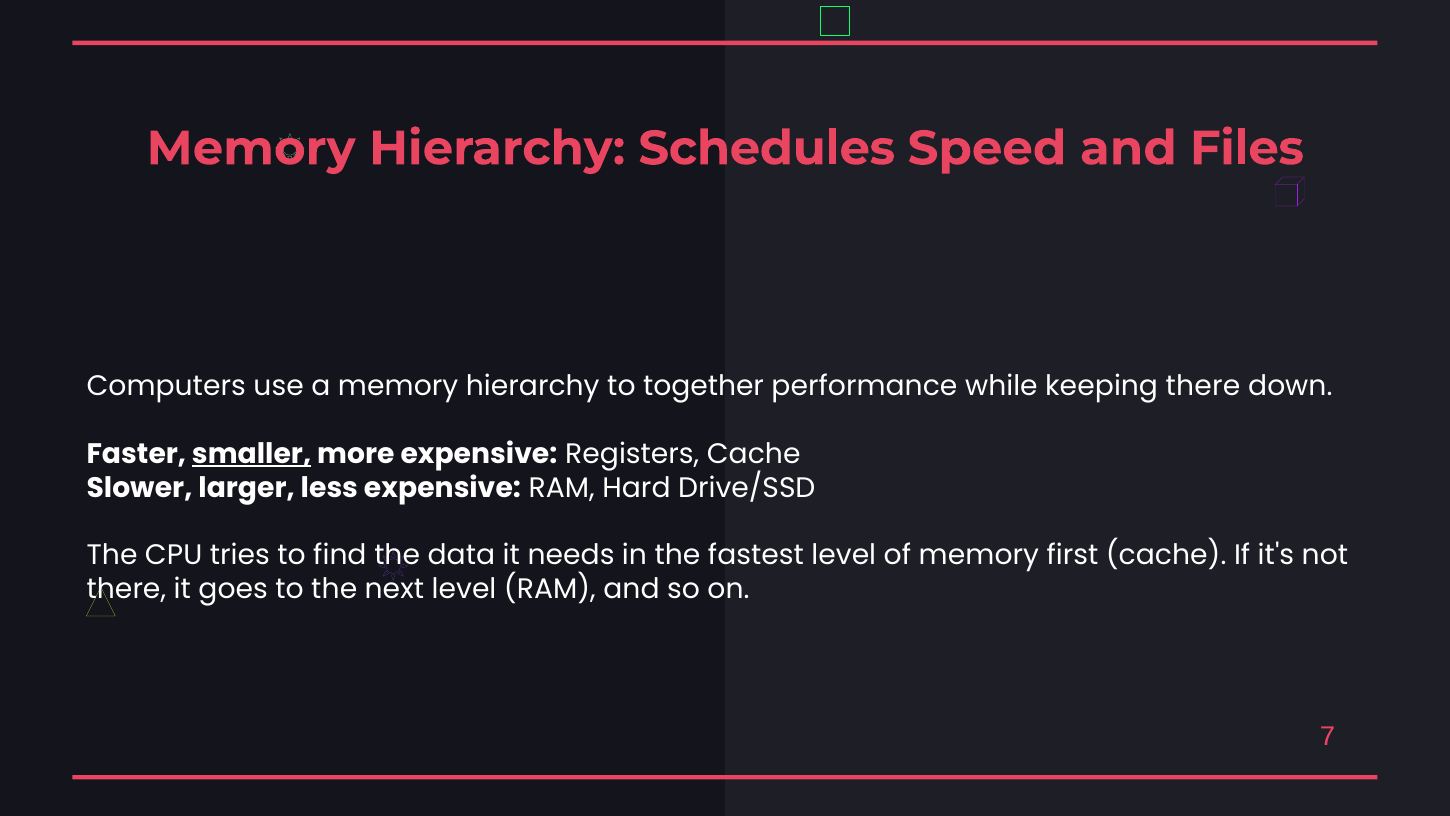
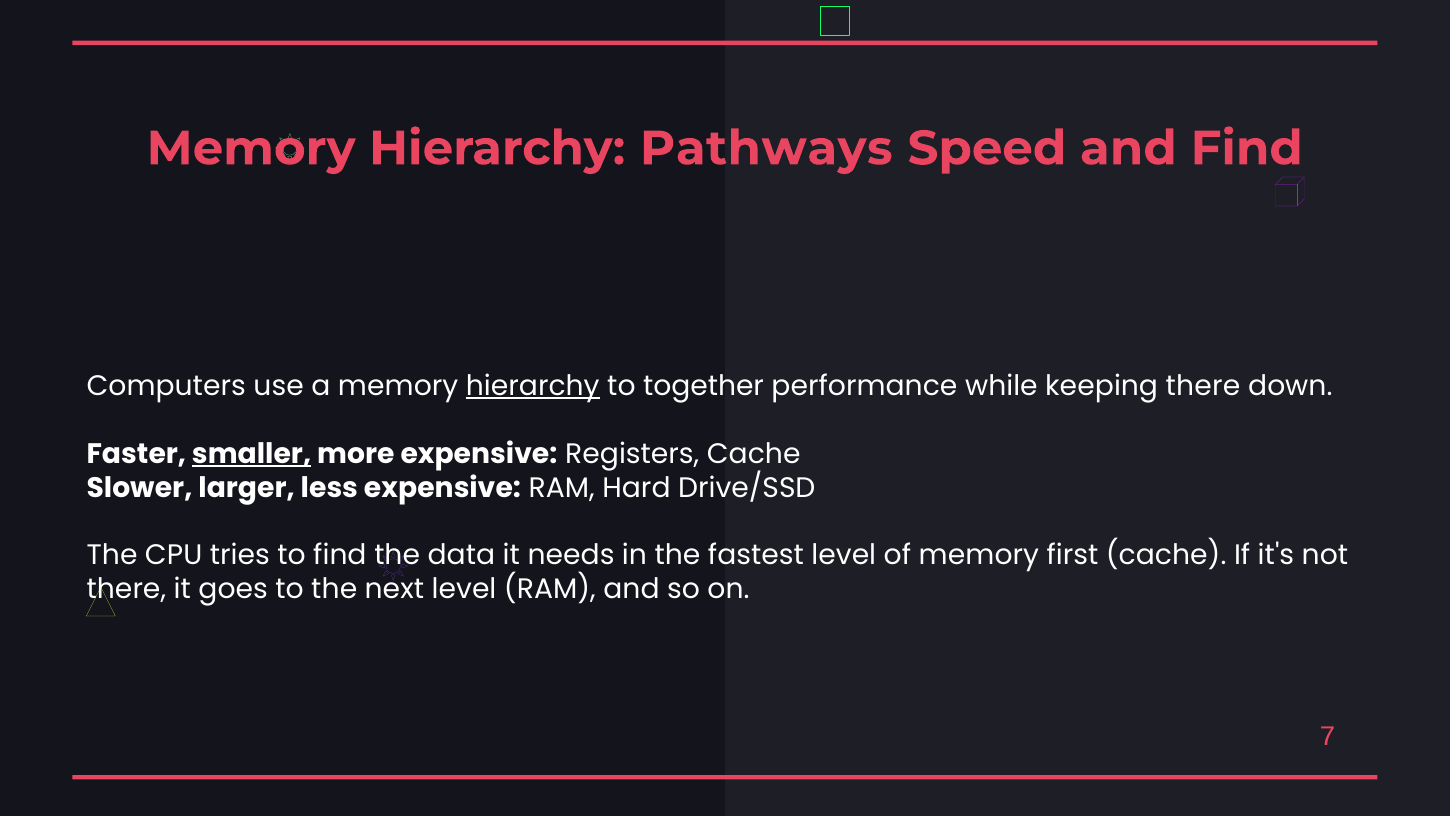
Schedules: Schedules -> Pathways
and Files: Files -> Find
hierarchy at (533, 386) underline: none -> present
